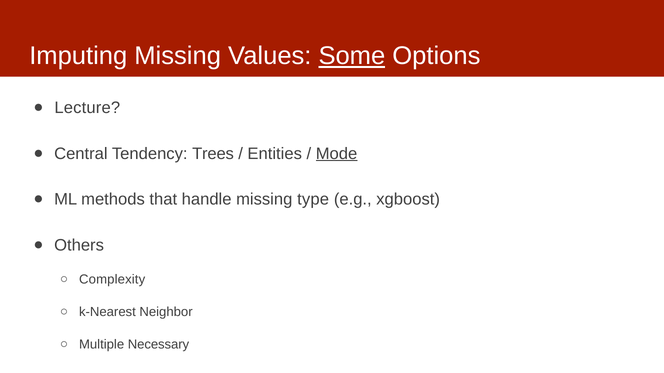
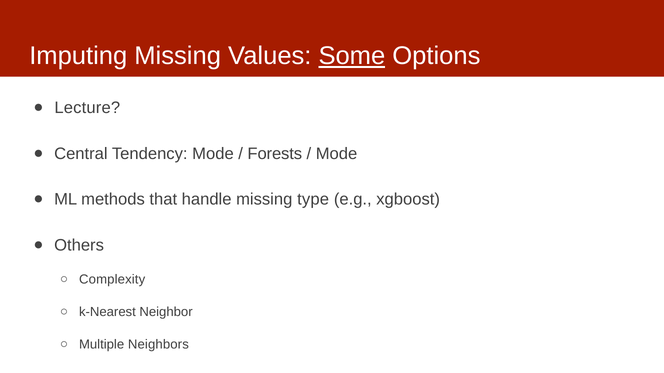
Tendency Trees: Trees -> Mode
Entities: Entities -> Forests
Mode at (337, 154) underline: present -> none
Necessary: Necessary -> Neighbors
